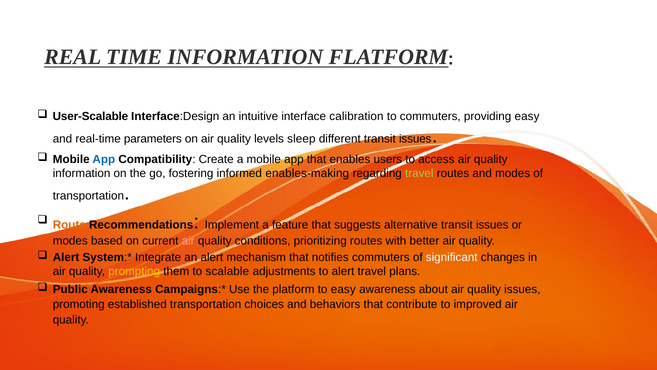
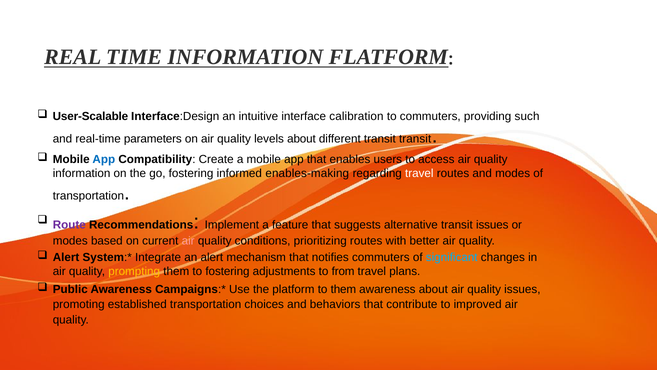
providing easy: easy -> such
levels sleep: sleep -> about
different transit issues: issues -> transit
travel at (419, 173) colour: light green -> white
Route colour: orange -> purple
significant colour: white -> light blue
to scalable: scalable -> fostering
to alert: alert -> from
to easy: easy -> them
